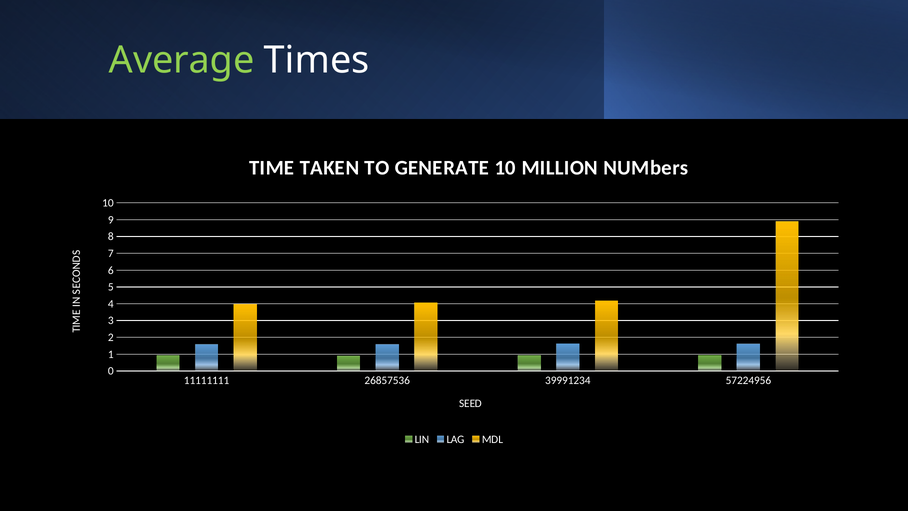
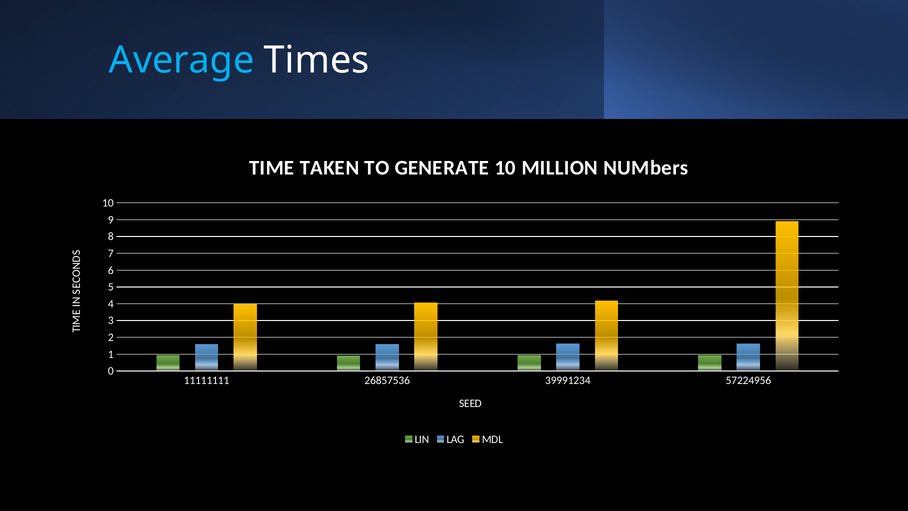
Average colour: light green -> light blue
